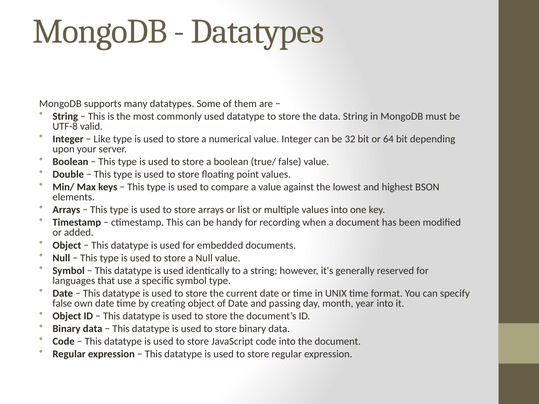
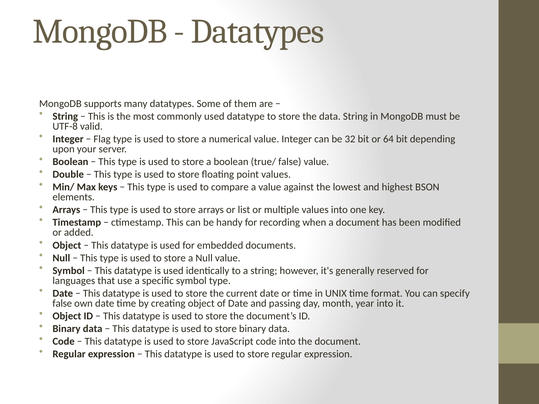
Like: Like -> Flag
